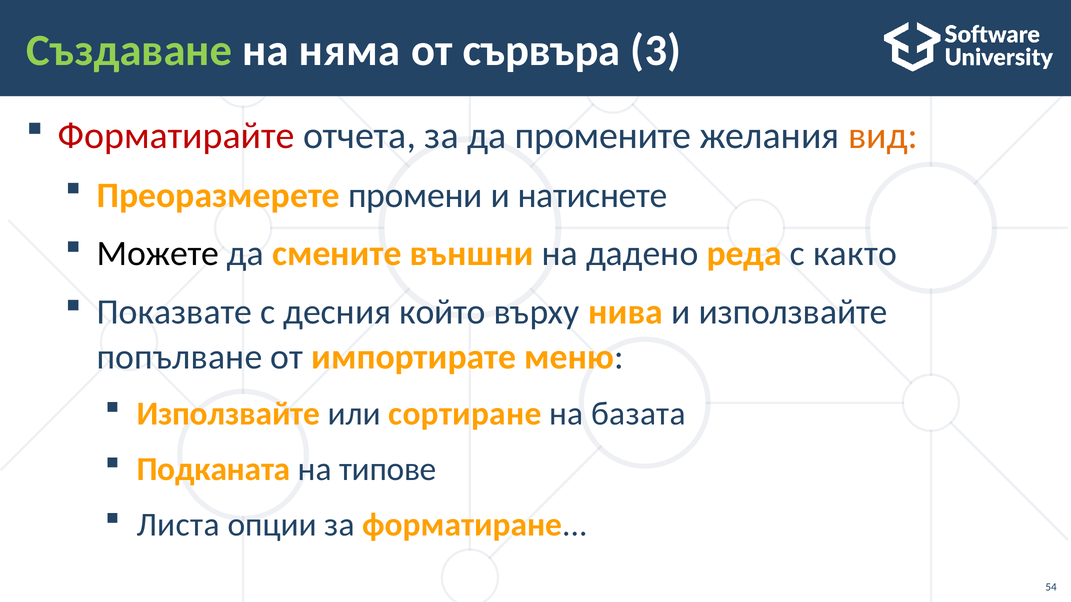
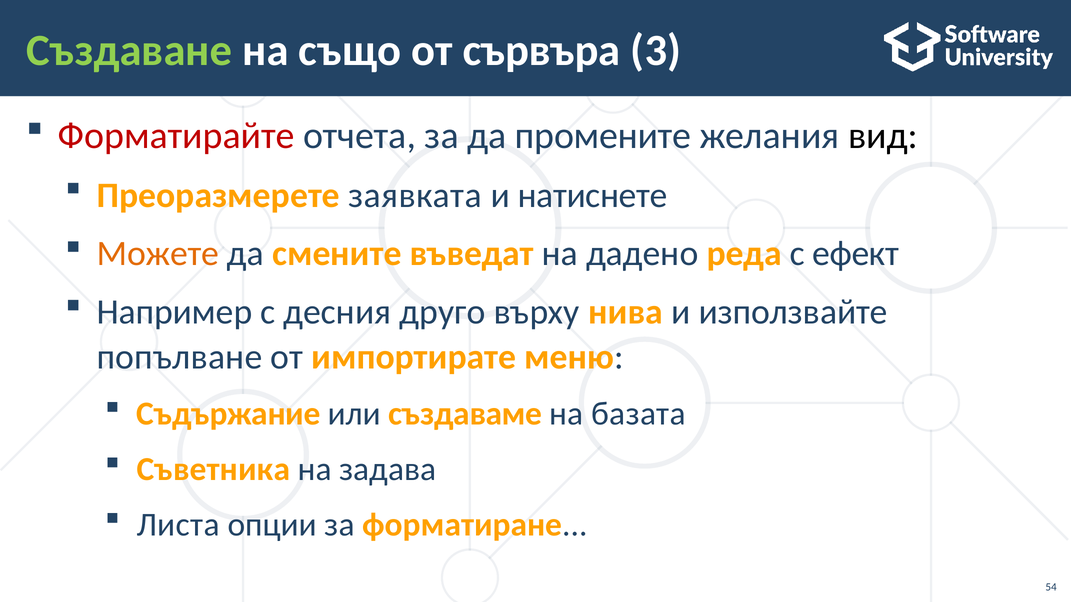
няма: няма -> също
вид colour: orange -> black
промени: промени -> заявката
Можете colour: black -> orange
външни: външни -> въведат
както: както -> ефект
Показвате: Показвате -> Например
който: който -> друго
Използвайте at (228, 414): Използвайте -> Съдържание
сортиране: сортиране -> създаваме
Подканата: Подканата -> Съветника
типове: типове -> задава
